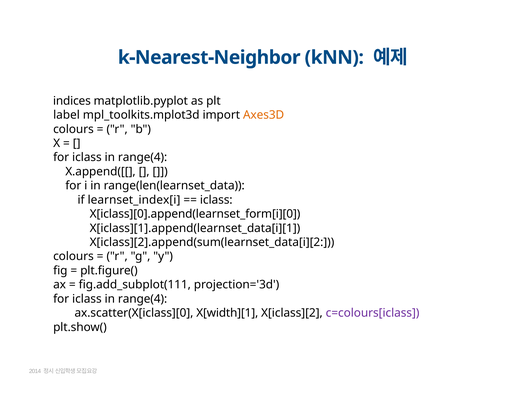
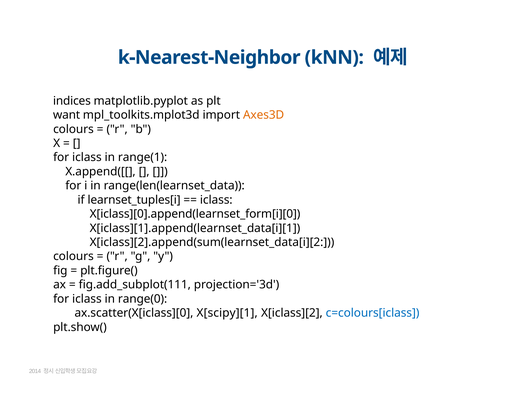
label: label -> want
range(4 at (143, 157): range(4 -> range(1
learnset_index[i: learnset_index[i -> learnset_tuples[i
range(4 at (143, 298): range(4 -> range(0
X[width][1: X[width][1 -> X[scipy][1
c=colours[iclass colour: purple -> blue
